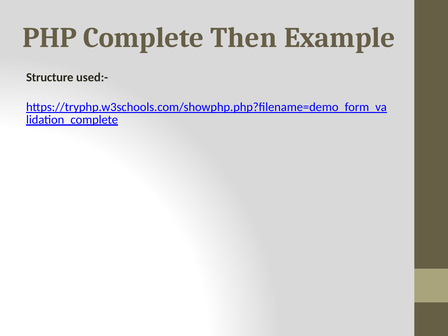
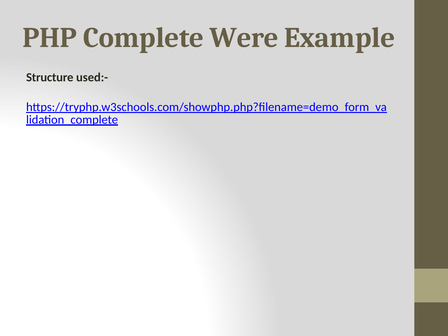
Then: Then -> Were
